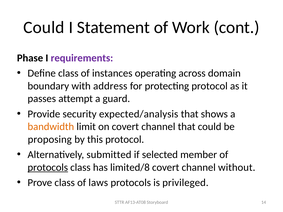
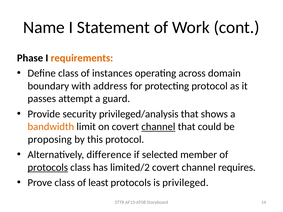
Could at (44, 27): Could -> Name
requirements colour: purple -> orange
expected/analysis: expected/analysis -> privileged/analysis
channel at (158, 127) underline: none -> present
submitted: submitted -> difference
limited/8: limited/8 -> limited/2
without: without -> requires
laws: laws -> least
